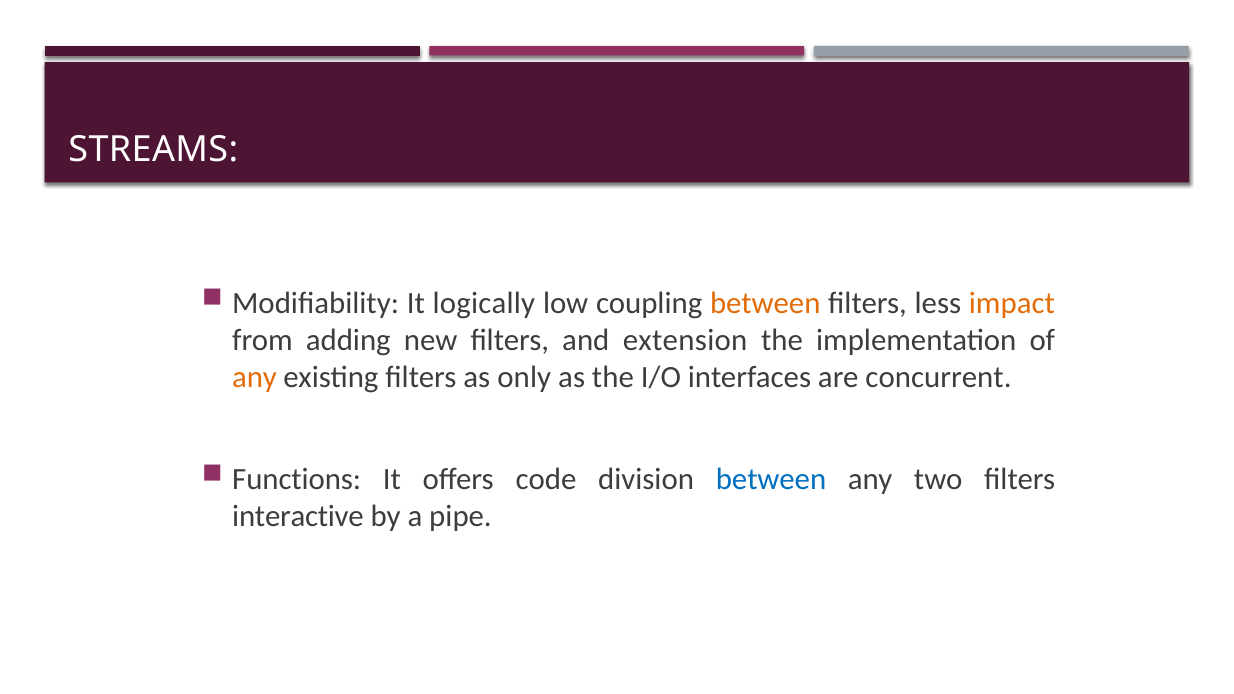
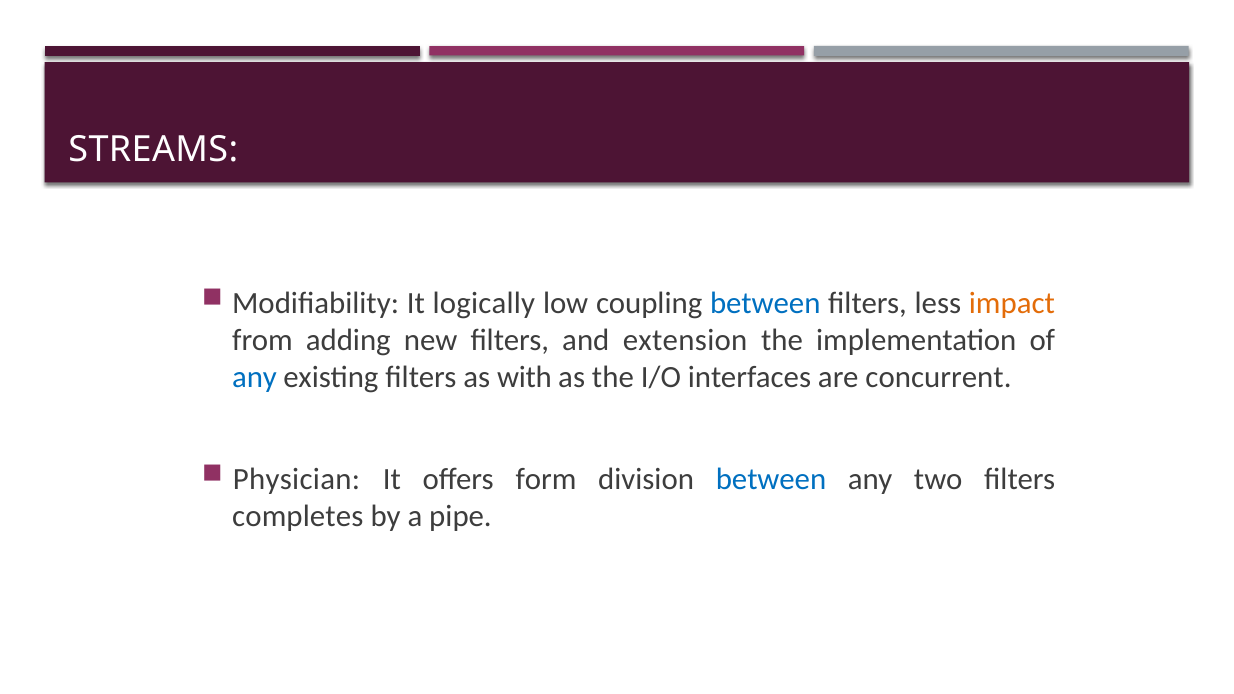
between at (765, 303) colour: orange -> blue
any at (255, 377) colour: orange -> blue
only: only -> with
Functions: Functions -> Physician
code: code -> form
interactive: interactive -> completes
